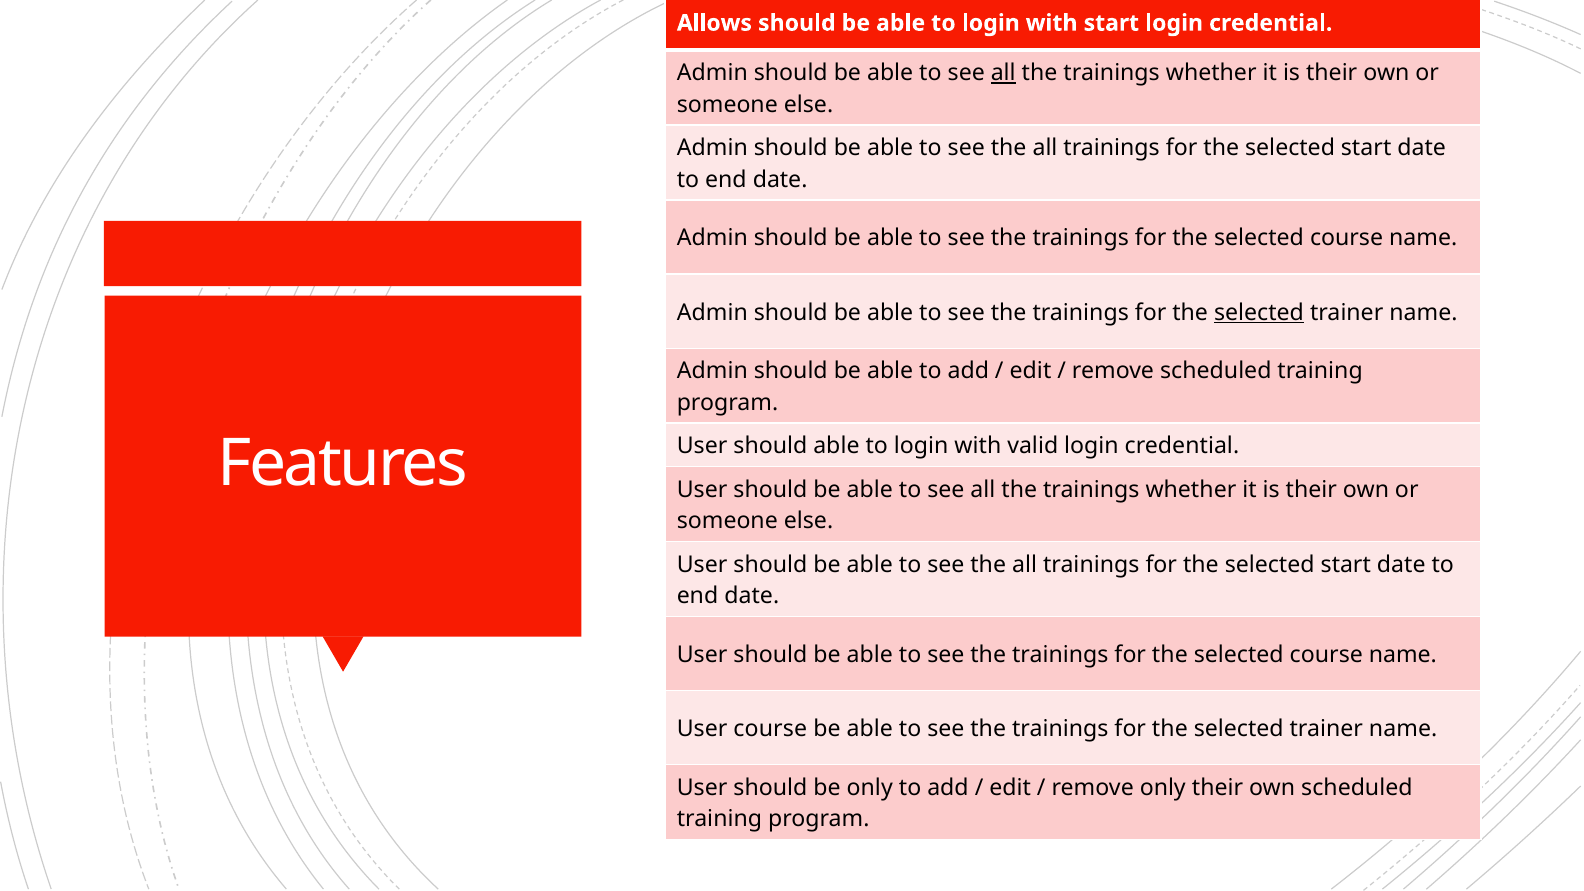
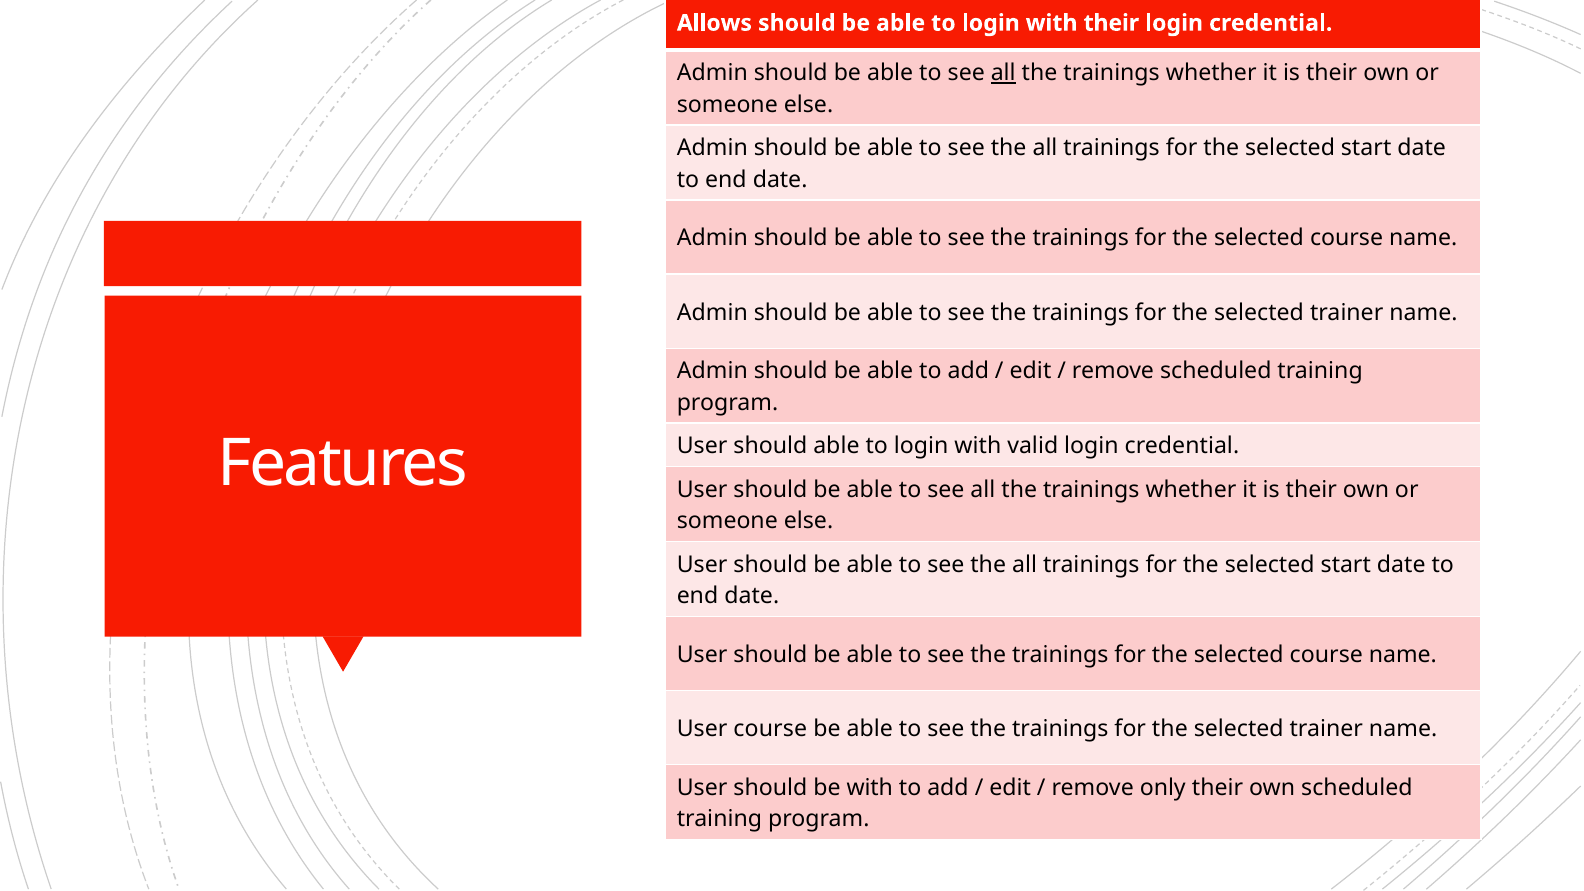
with start: start -> their
selected at (1259, 312) underline: present -> none
be only: only -> with
